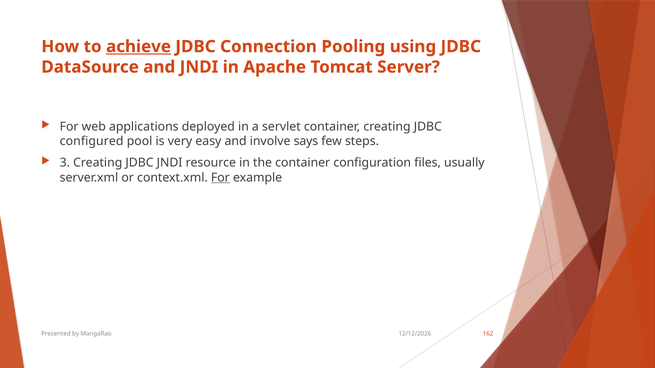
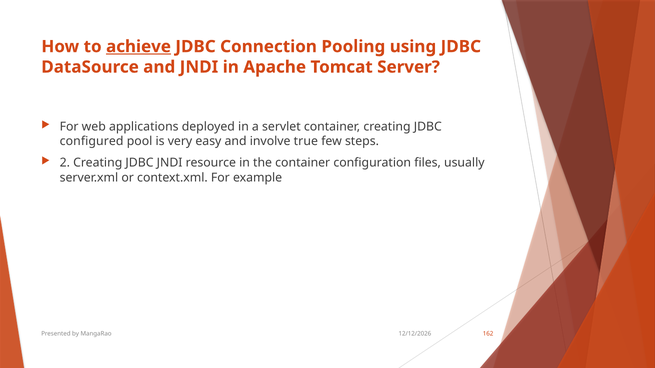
says: says -> true
3: 3 -> 2
For at (220, 178) underline: present -> none
